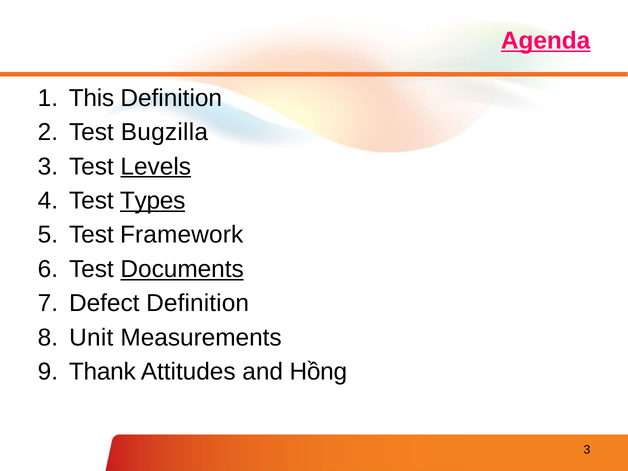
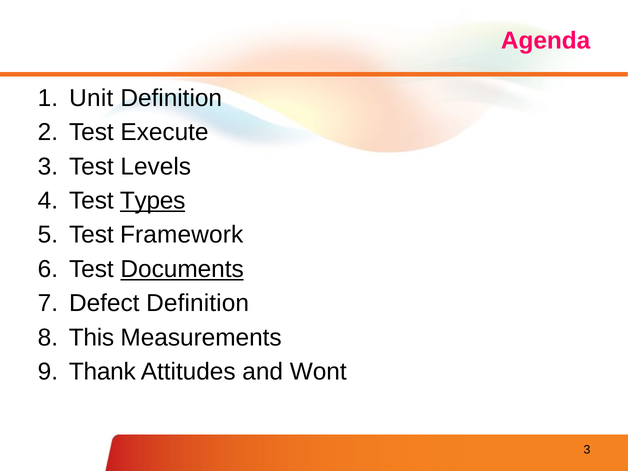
Agenda underline: present -> none
This: This -> Unit
Bugzilla: Bugzilla -> Execute
Levels underline: present -> none
Unit: Unit -> This
Hồng: Hồng -> Wont
